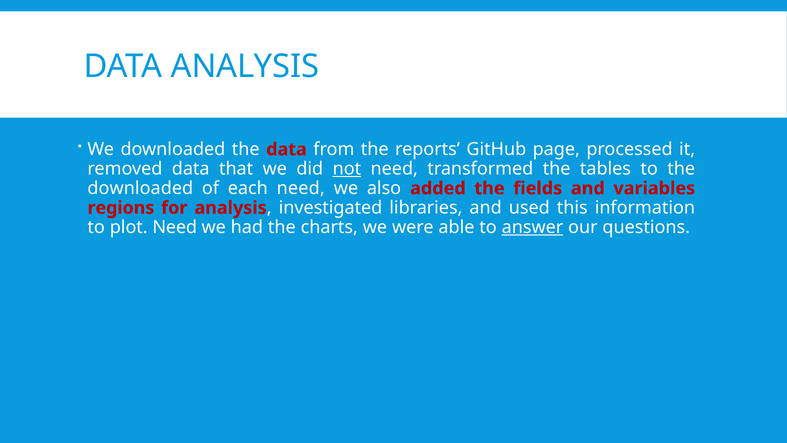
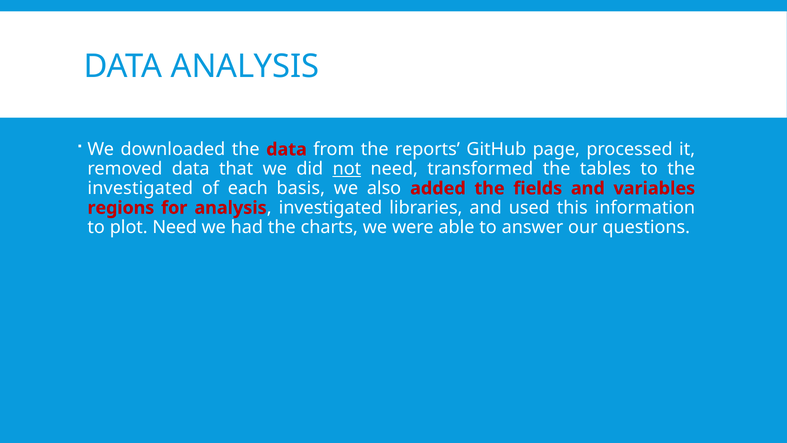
downloaded at (140, 188): downloaded -> investigated
each need: need -> basis
answer underline: present -> none
